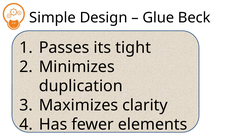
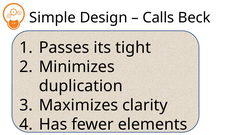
Glue: Glue -> Calls
